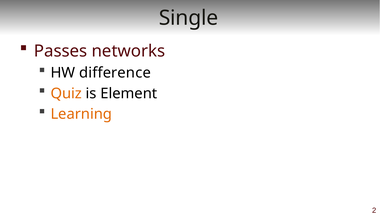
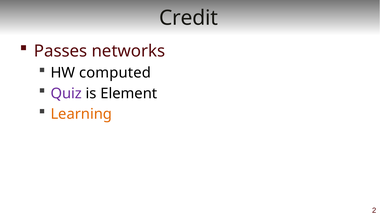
Single: Single -> Credit
difference: difference -> computed
Quiz colour: orange -> purple
